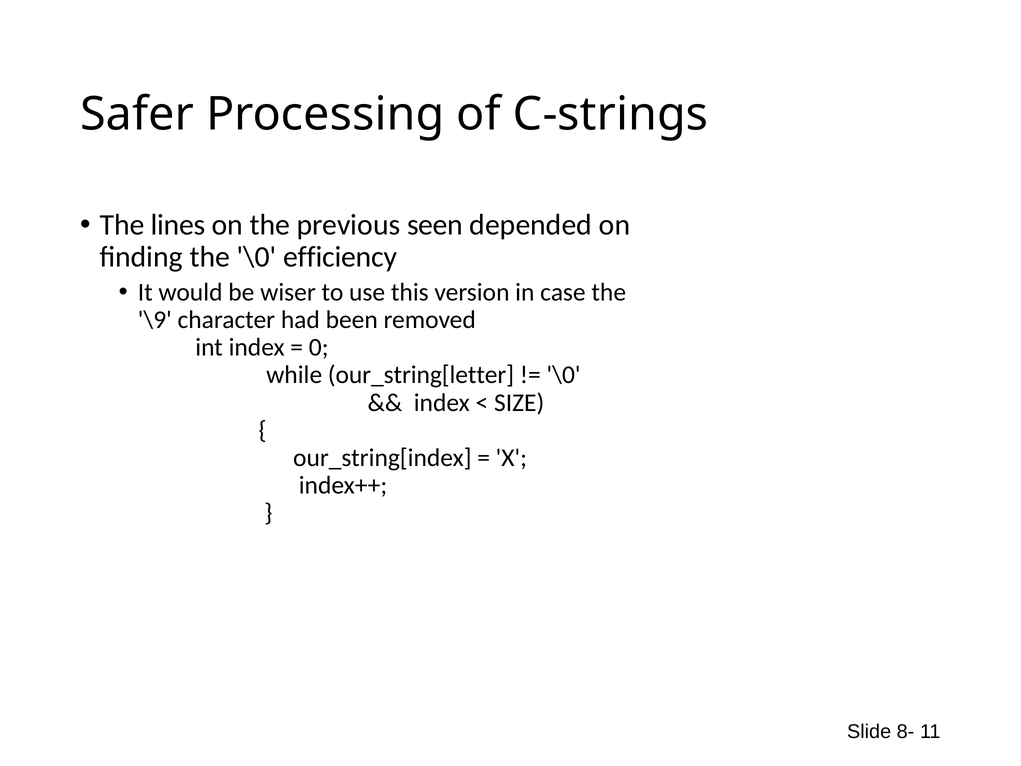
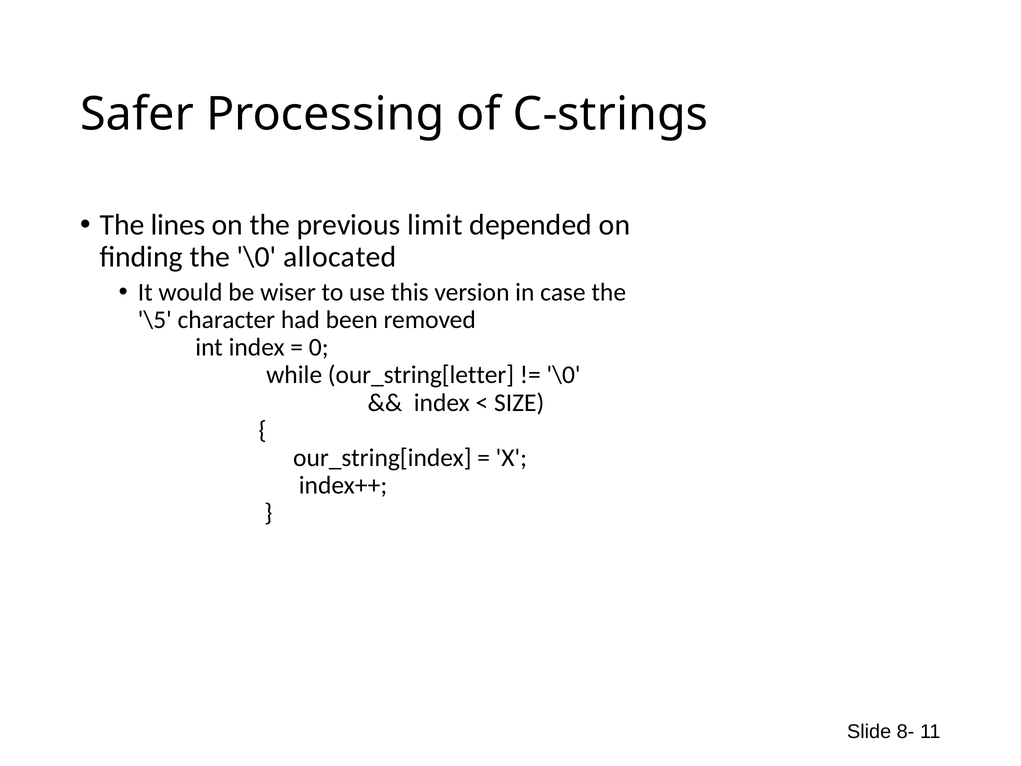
seen: seen -> limit
efficiency: efficiency -> allocated
\9: \9 -> \5
